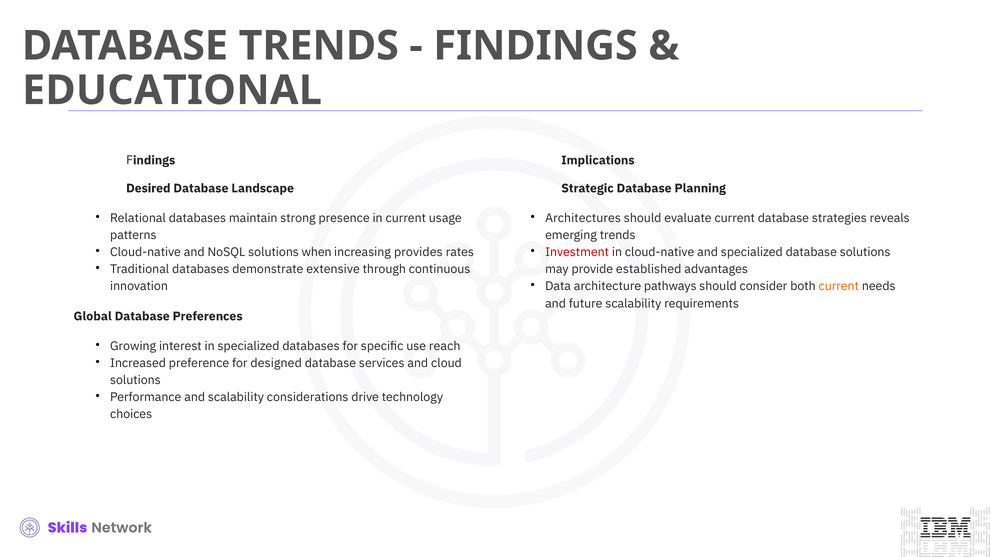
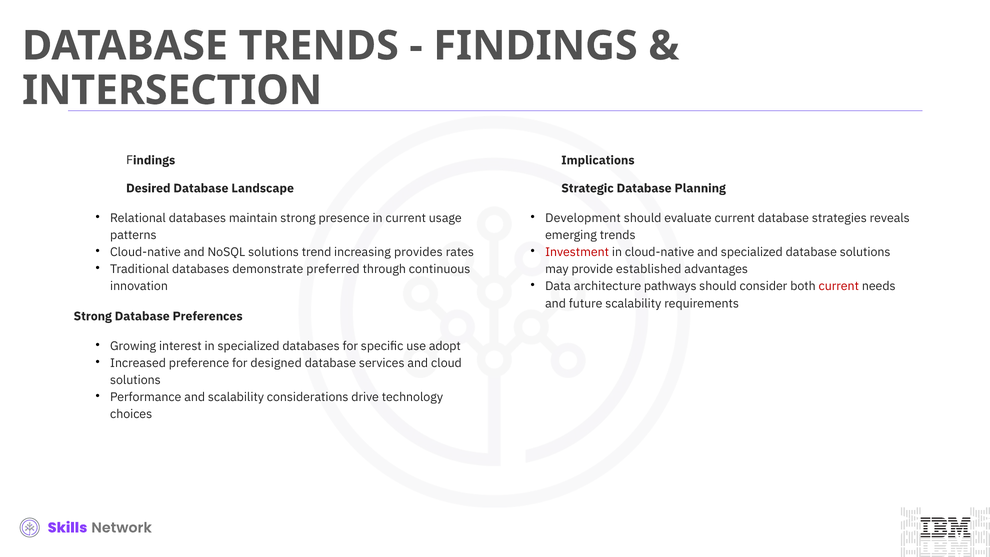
EDUCATIONAL: EDUCATIONAL -> INTERSECTION
Architectures: Architectures -> Development
when: when -> trend
extensive: extensive -> preferred
current at (839, 286) colour: orange -> red
Global at (93, 316): Global -> Strong
reach: reach -> adopt
